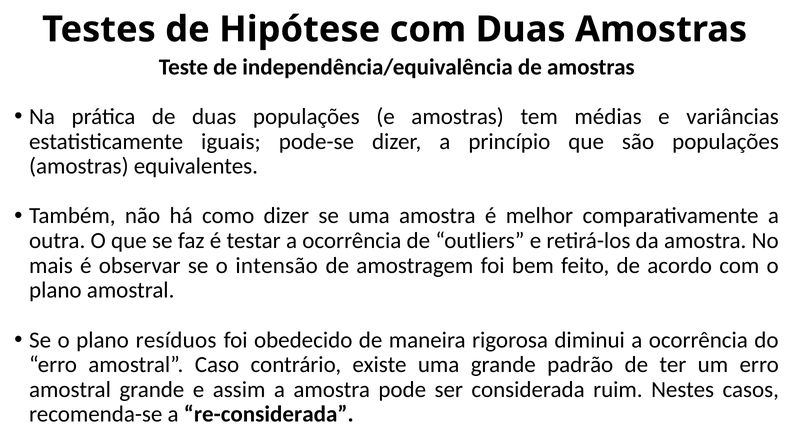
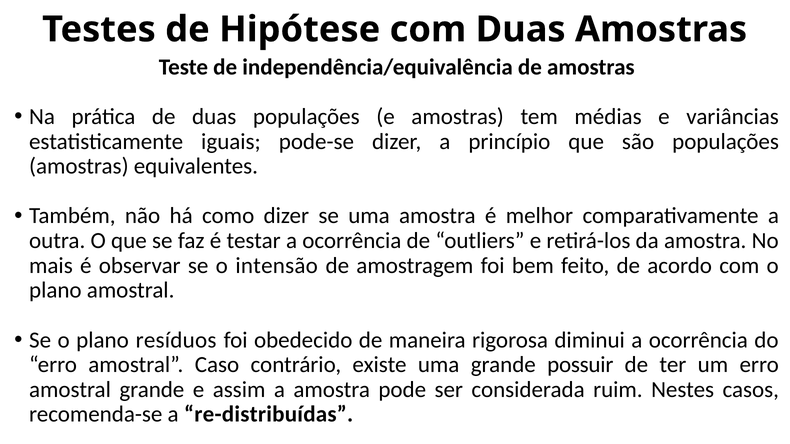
padrão: padrão -> possuir
re-considerada: re-considerada -> re-distribuídas
